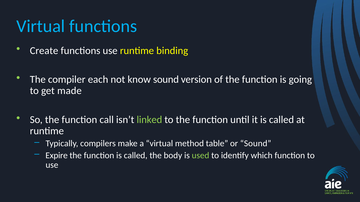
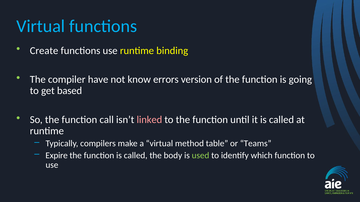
each: each -> have
know sound: sound -> errors
made: made -> based
linked colour: light green -> pink
or Sound: Sound -> Teams
